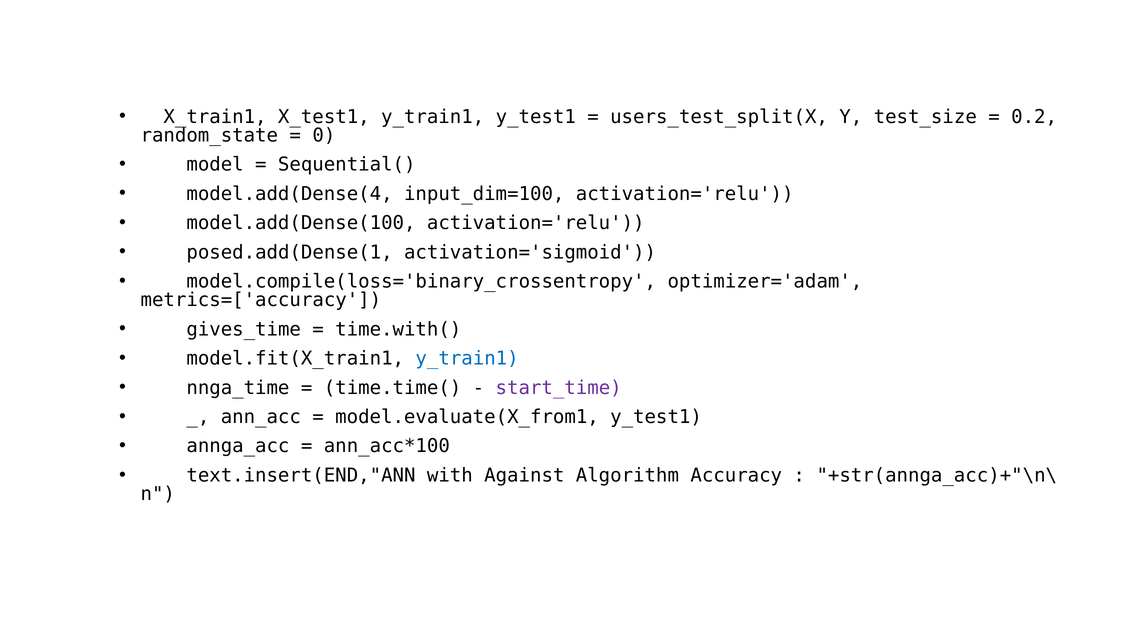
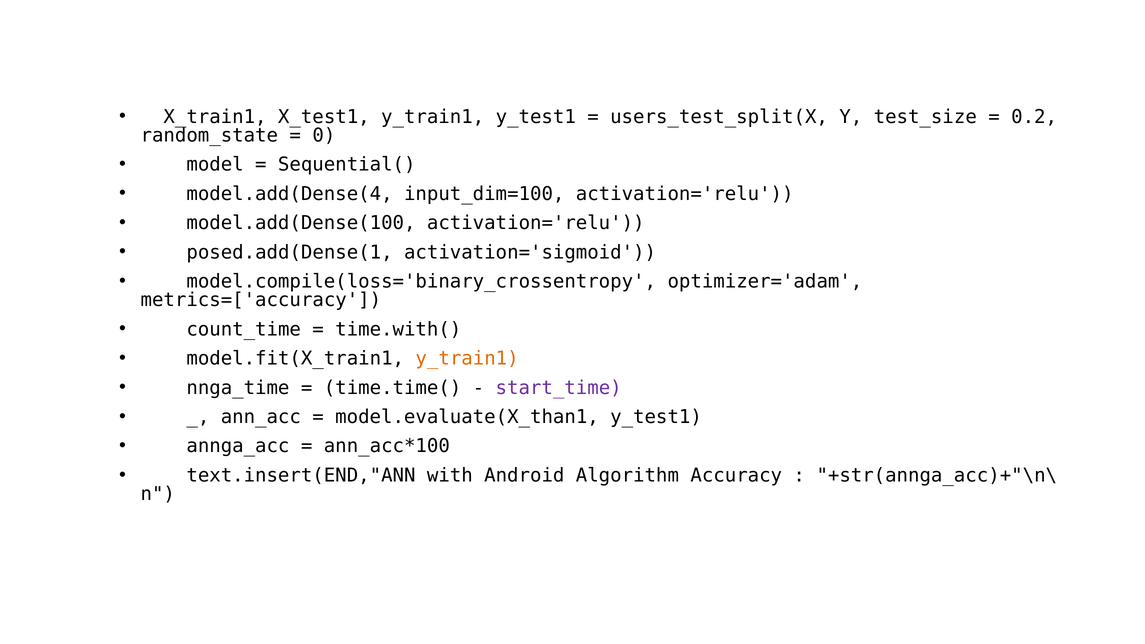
gives_time: gives_time -> count_time
y_train1 at (467, 359) colour: blue -> orange
model.evaluate(X_from1: model.evaluate(X_from1 -> model.evaluate(X_than1
Against: Against -> Android
